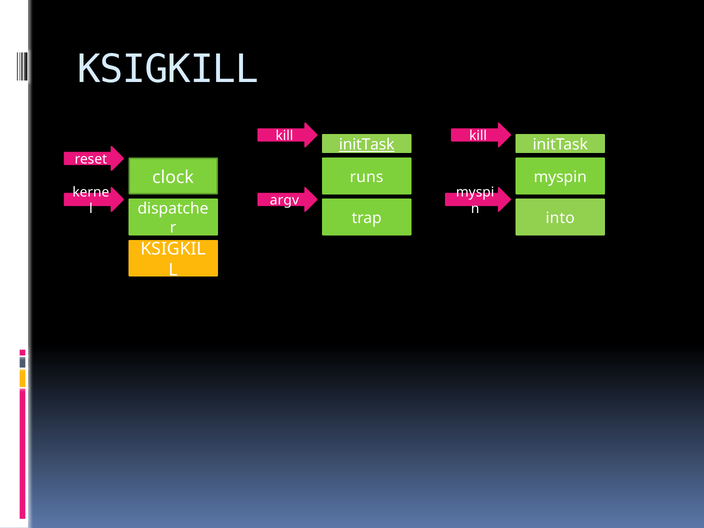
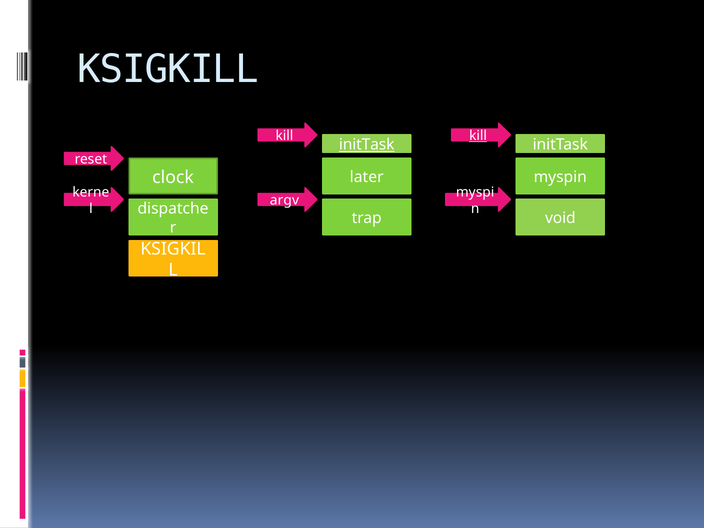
kill at (478, 136) underline: none -> present
runs: runs -> later
into: into -> void
